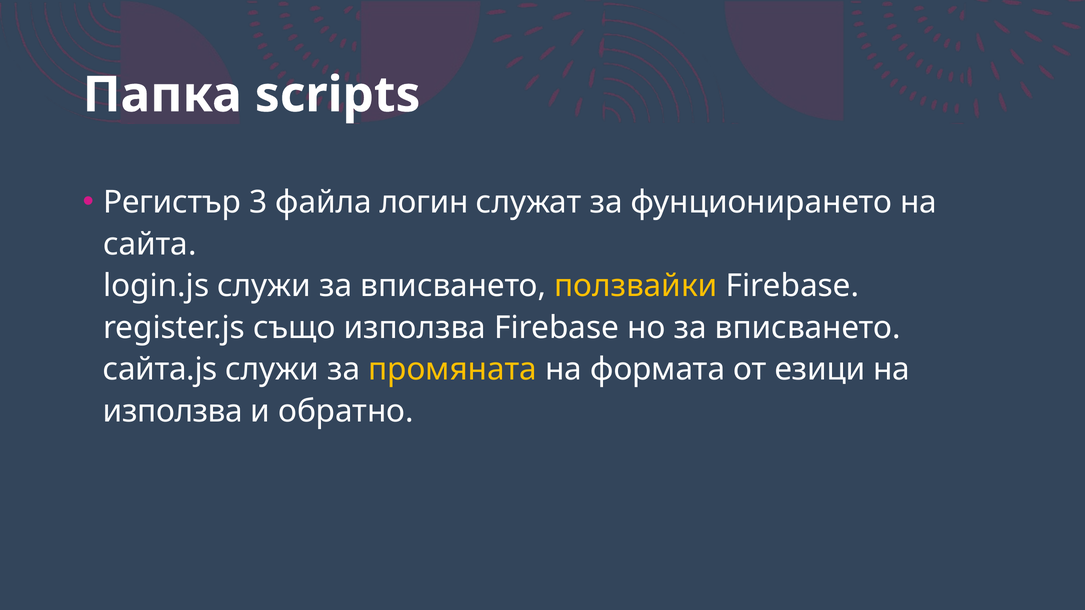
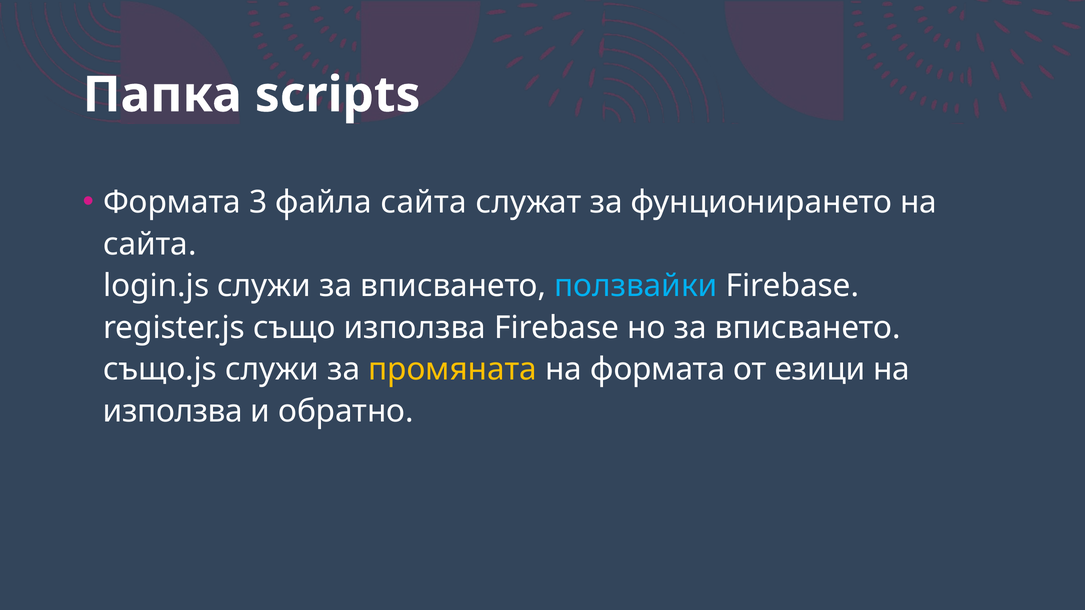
Регистър at (172, 203): Регистър -> Формата
файла логин: логин -> сайта
ползвайки colour: yellow -> light blue
сайта.js: сайта.js -> също.js
